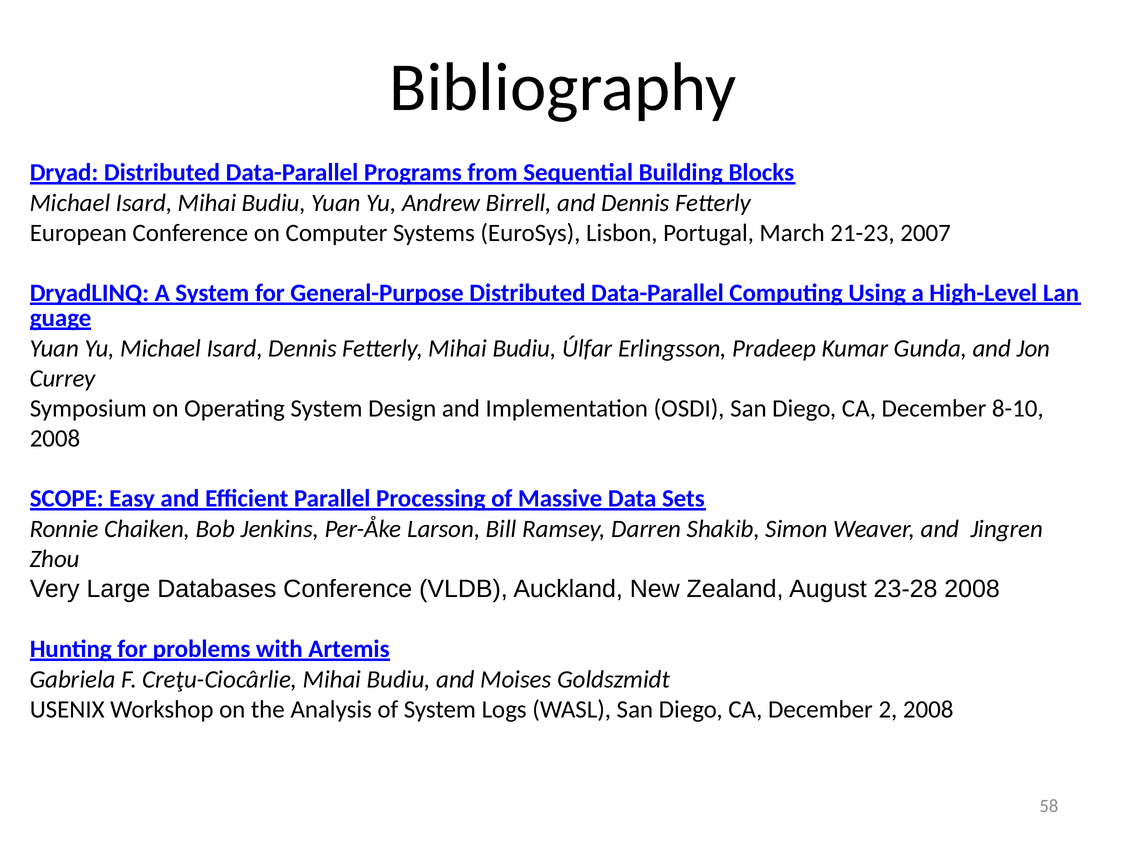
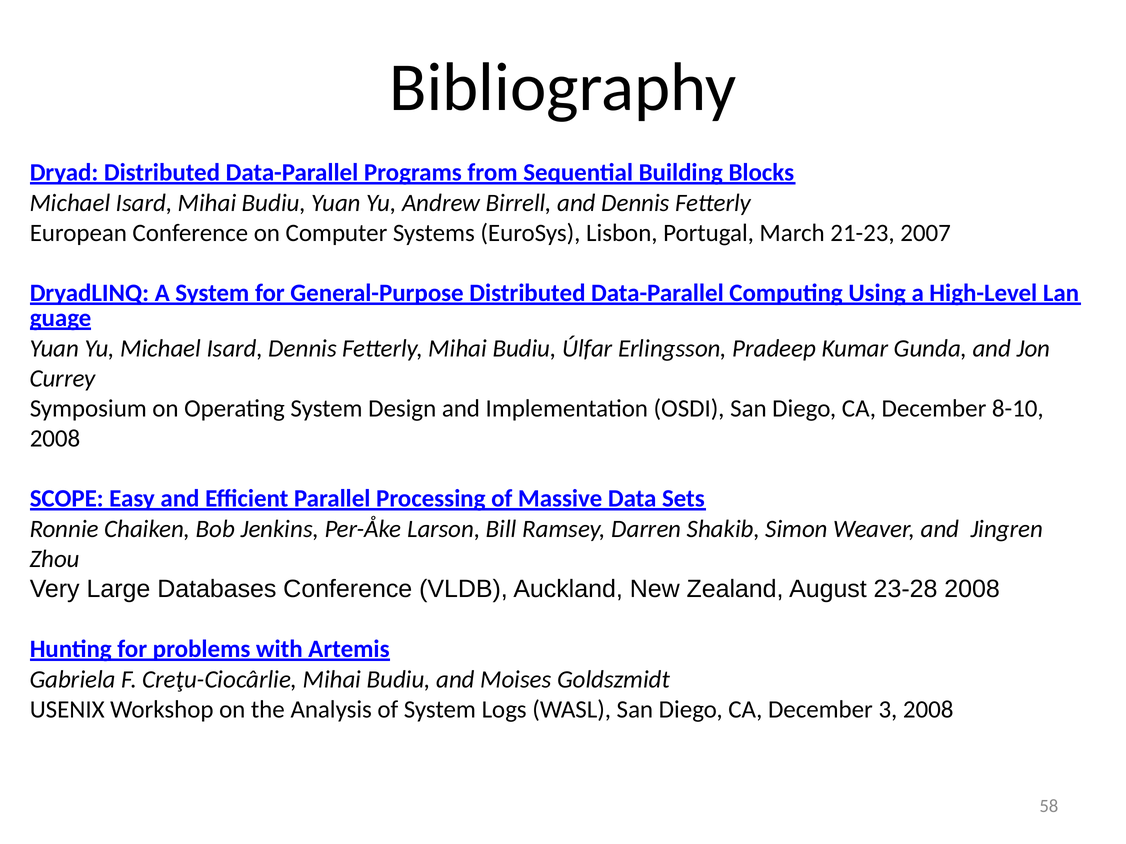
2: 2 -> 3
